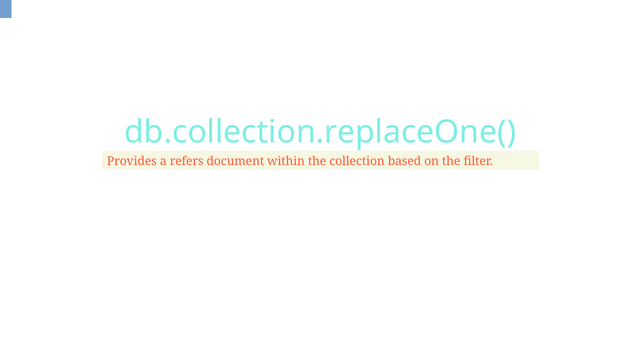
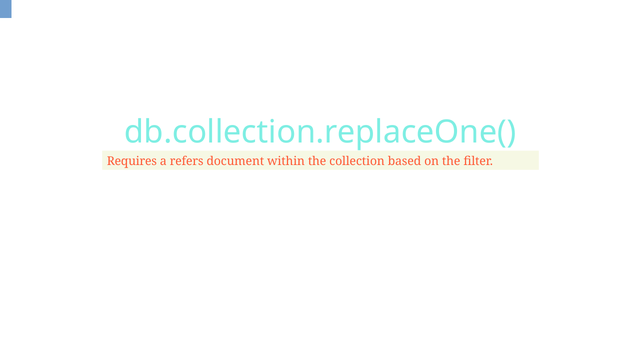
Provides: Provides -> Requires
